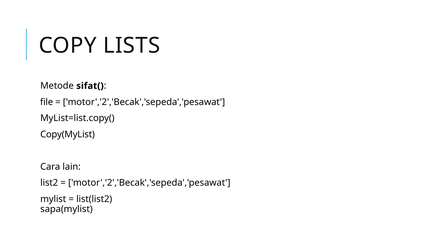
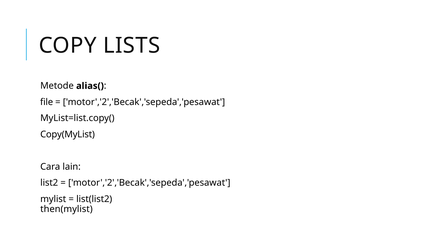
sifat(: sifat( -> alias(
sapa(mylist: sapa(mylist -> then(mylist
